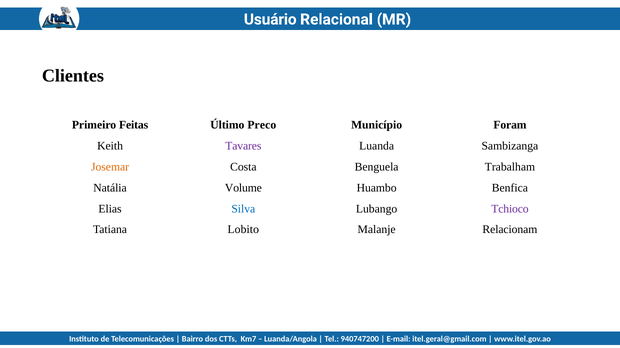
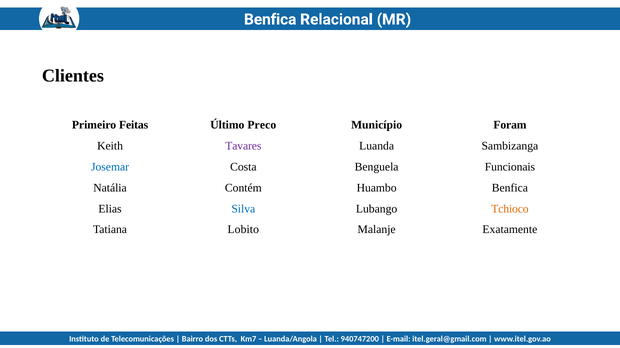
Usuário at (270, 19): Usuário -> Benfica
Josemar colour: orange -> blue
Trabalham: Trabalham -> Funcionais
Volume: Volume -> Contém
Tchioco colour: purple -> orange
Relacionam: Relacionam -> Exatamente
